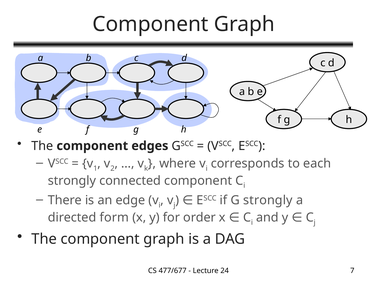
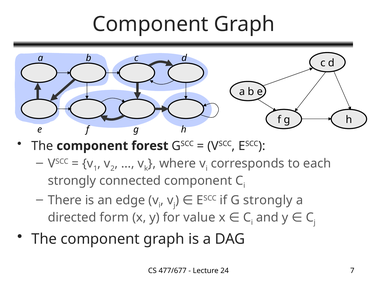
edges: edges -> forest
order: order -> value
